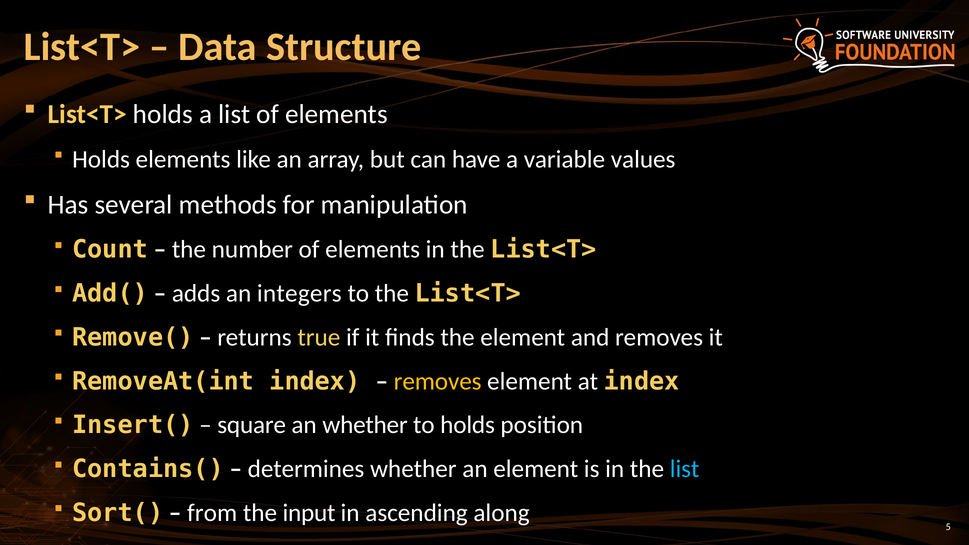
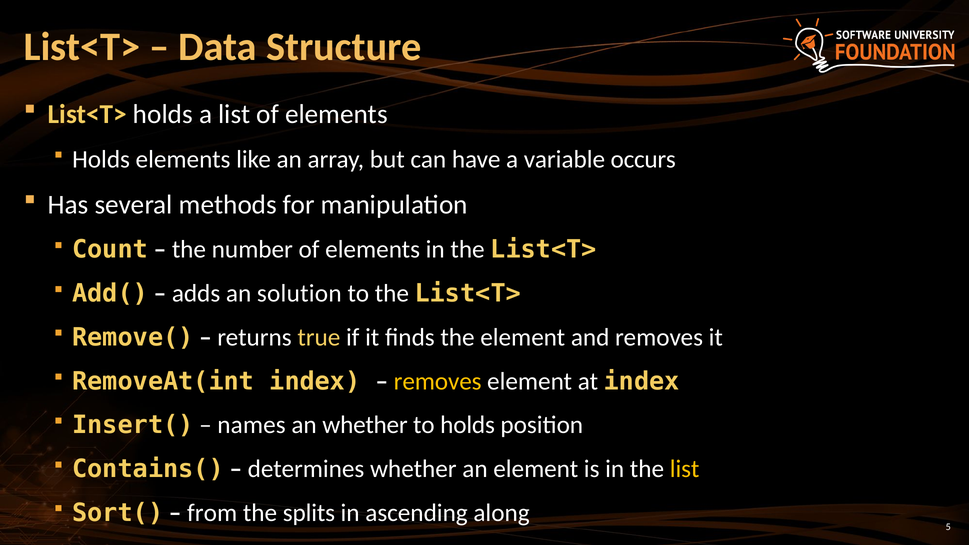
values: values -> occurs
integers: integers -> solution
square: square -> names
list at (685, 469) colour: light blue -> yellow
input: input -> splits
